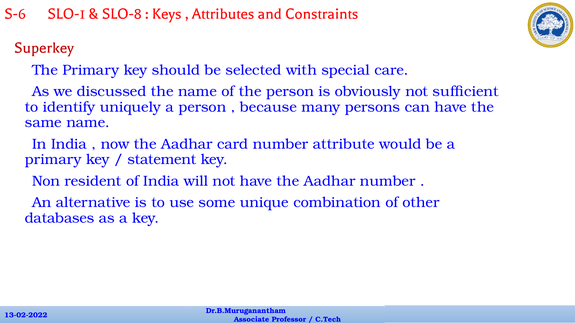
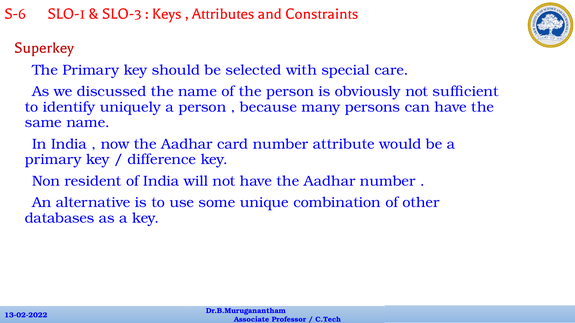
SLO-8: SLO-8 -> SLO-3
statement: statement -> difference
